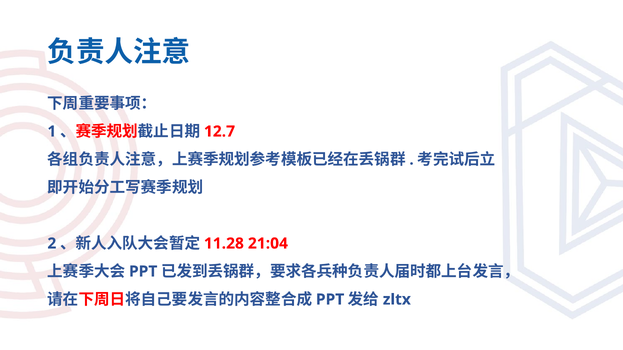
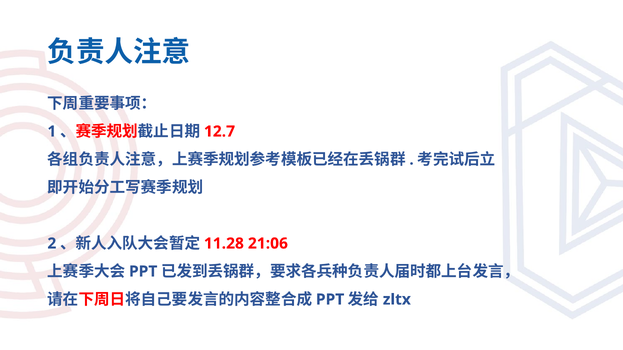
21:04: 21:04 -> 21:06
